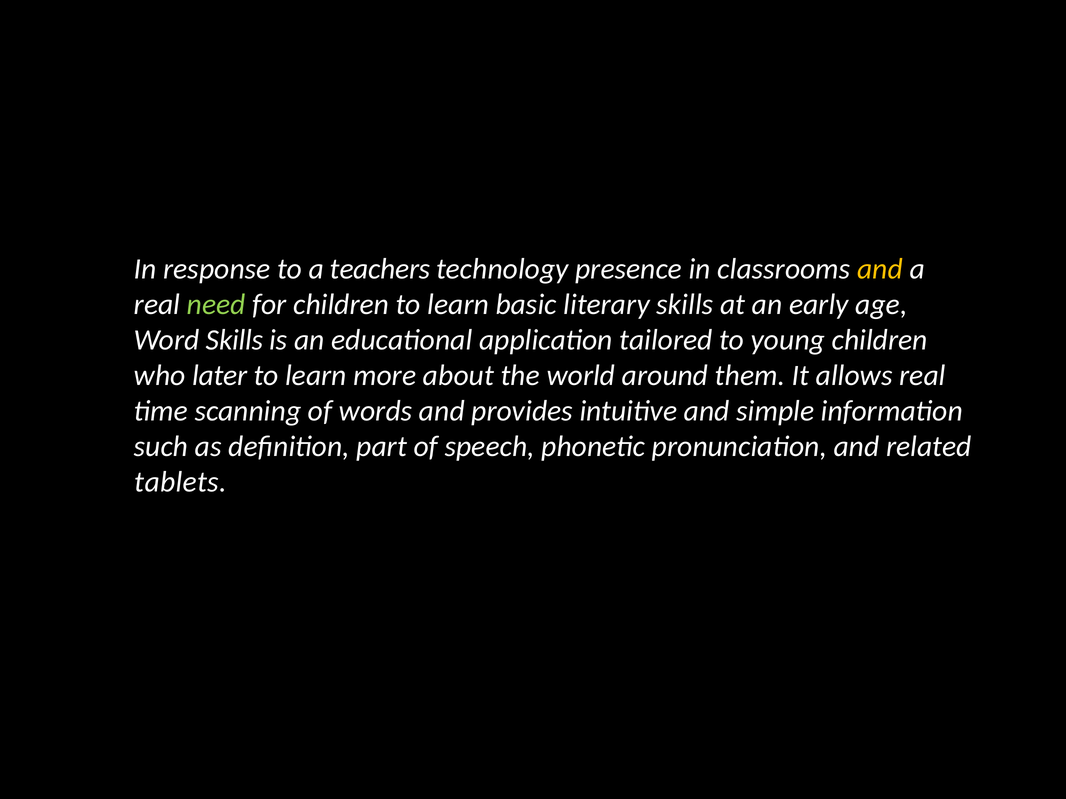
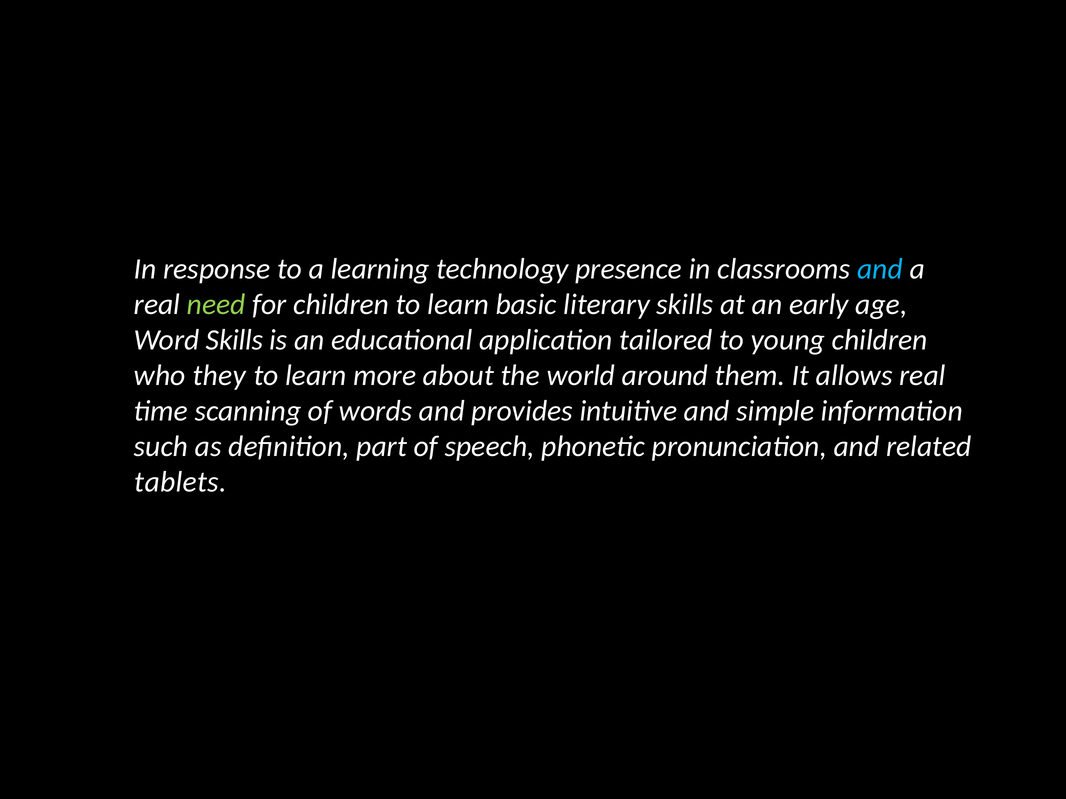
teachers: teachers -> learning
and at (880, 269) colour: yellow -> light blue
later: later -> they
